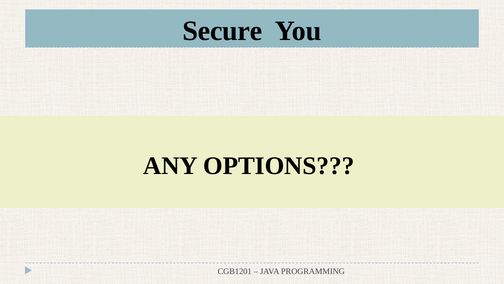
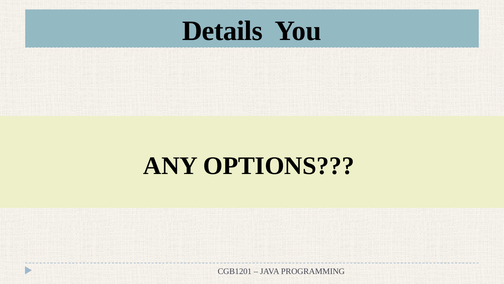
Secure: Secure -> Details
